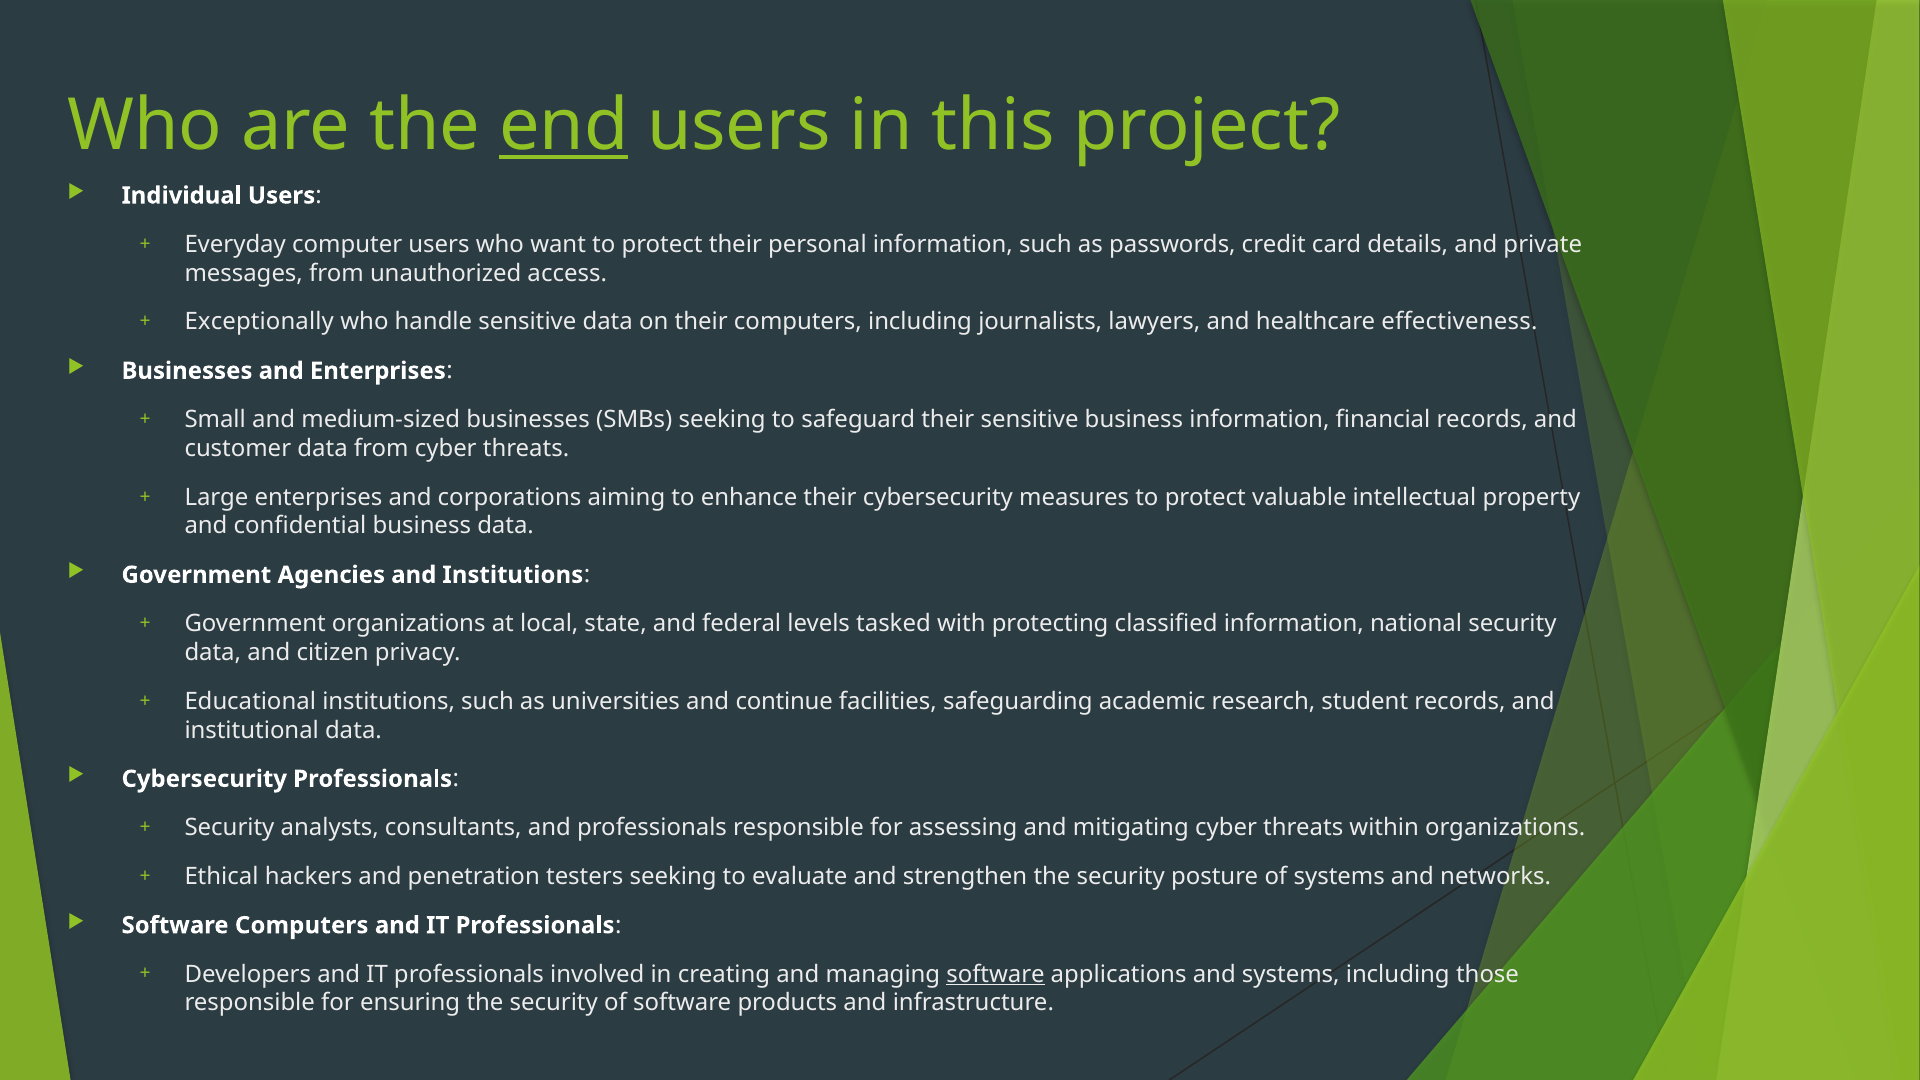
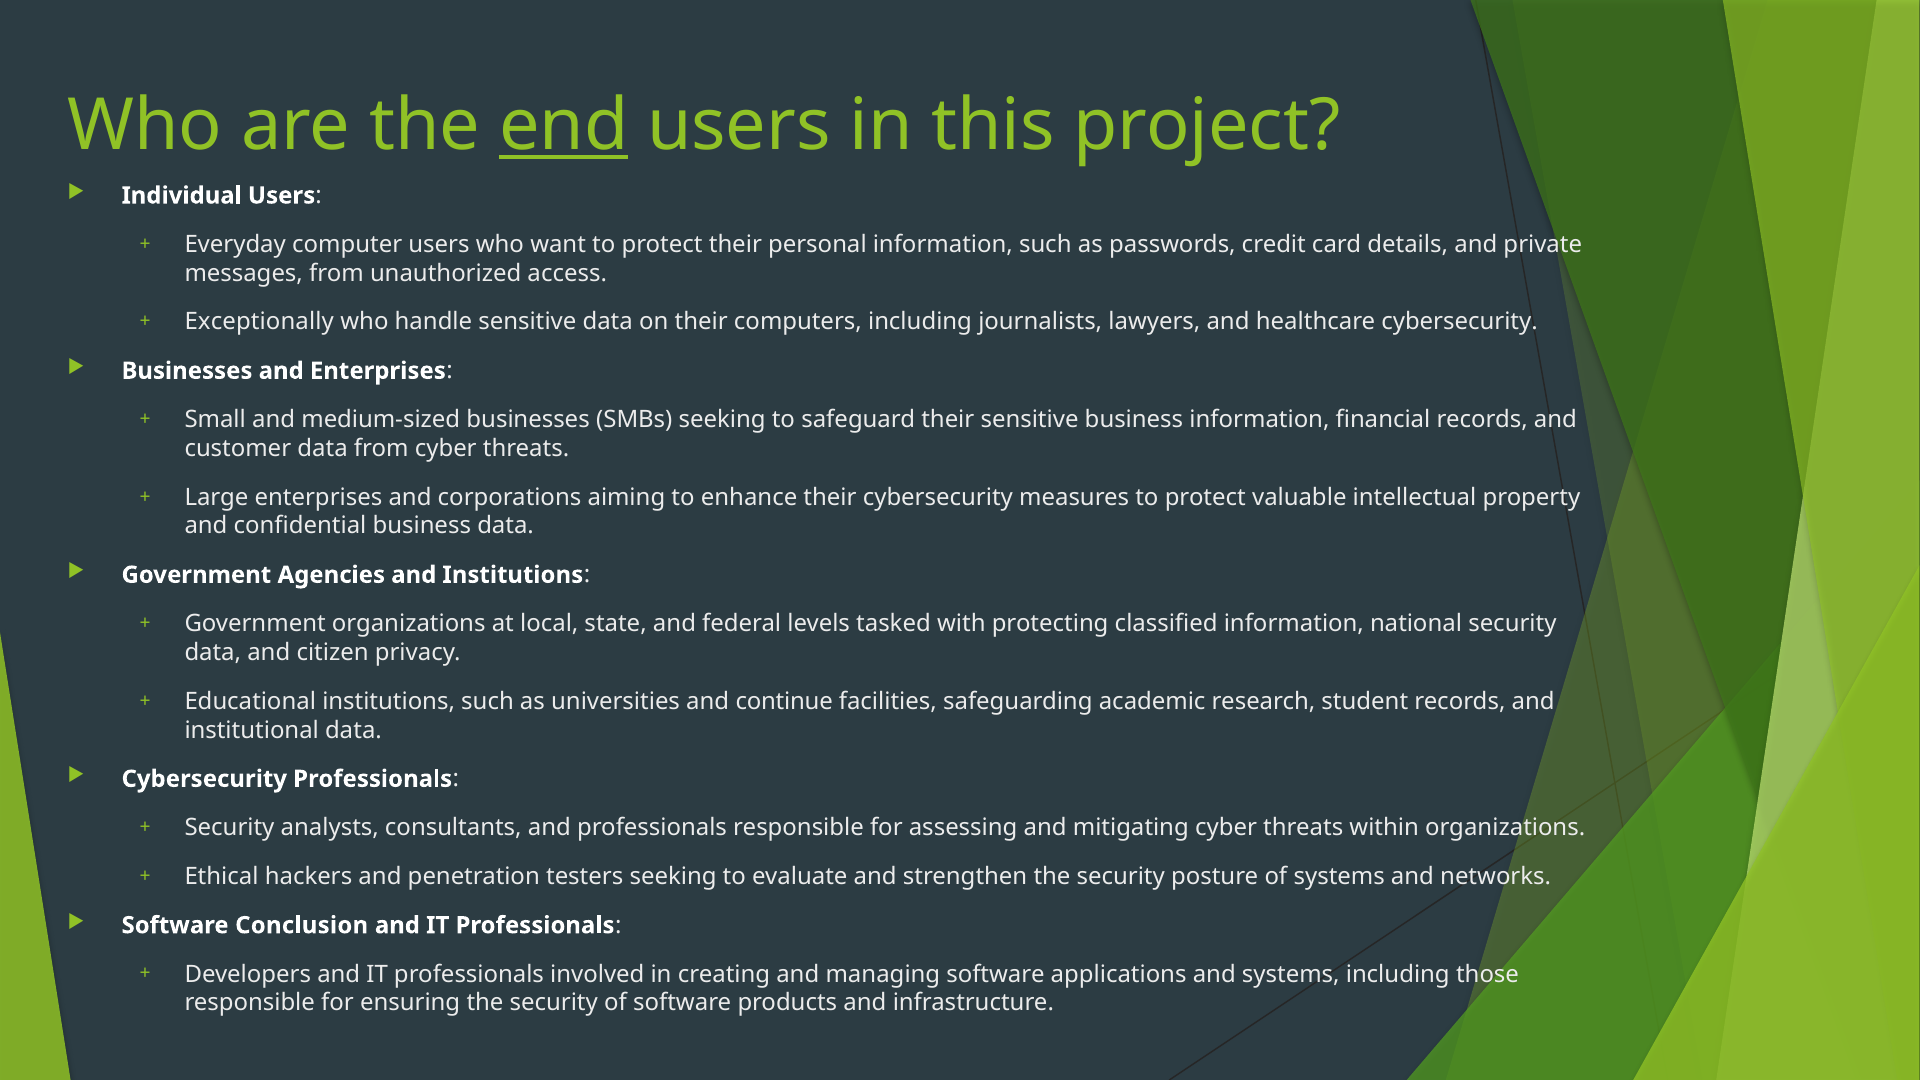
healthcare effectiveness: effectiveness -> cybersecurity
Software Computers: Computers -> Conclusion
software at (996, 974) underline: present -> none
